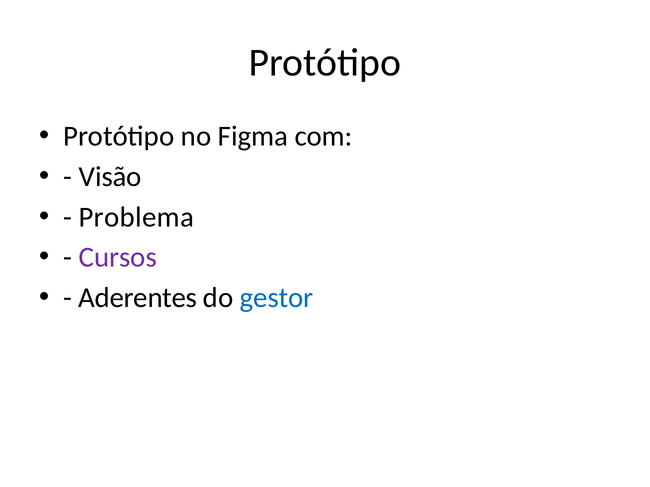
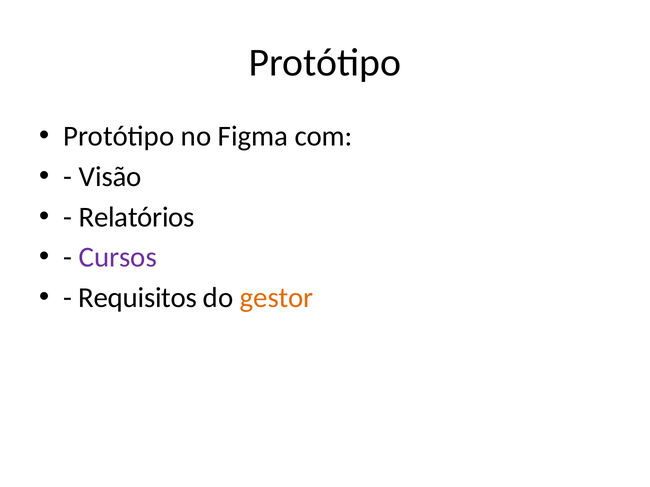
Problema: Problema -> Relatórios
Aderentes: Aderentes -> Requisitos
gestor colour: blue -> orange
